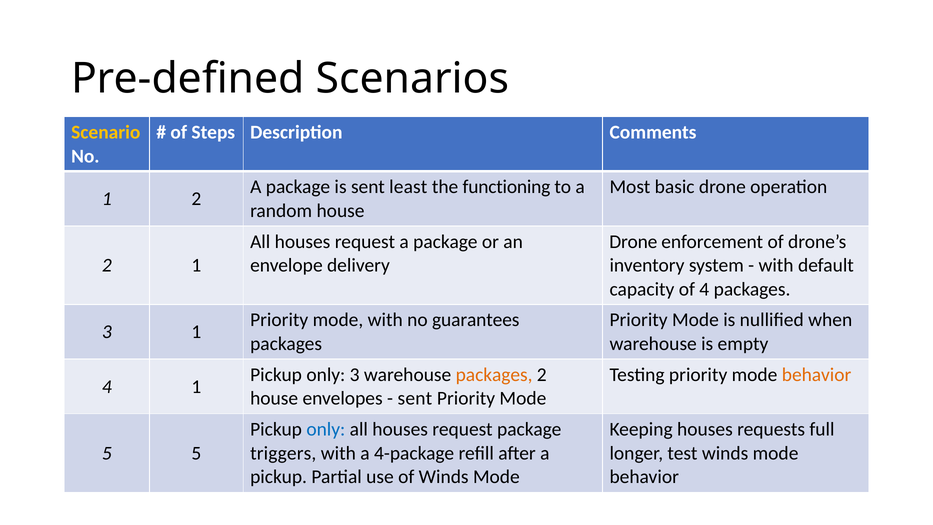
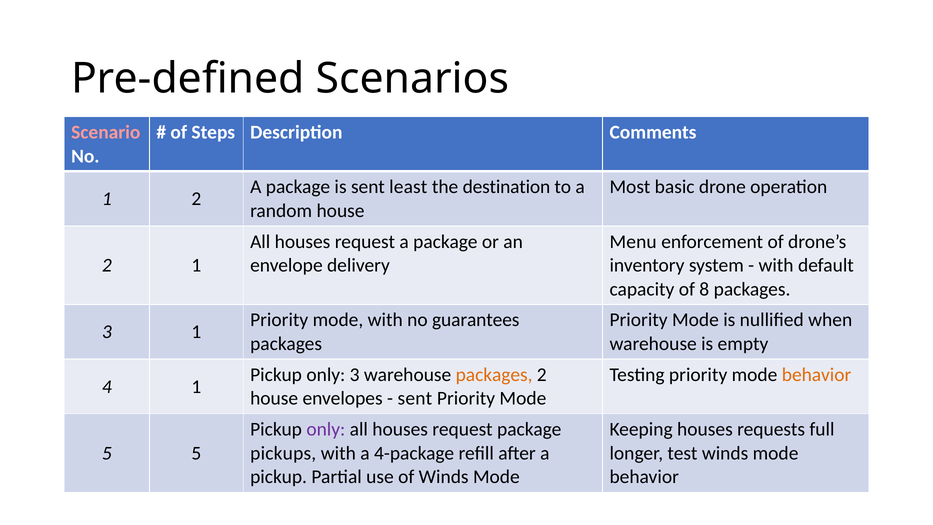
Scenario colour: yellow -> pink
functioning: functioning -> destination
Drone at (633, 241): Drone -> Menu
of 4: 4 -> 8
only at (326, 429) colour: blue -> purple
triggers: triggers -> pickups
